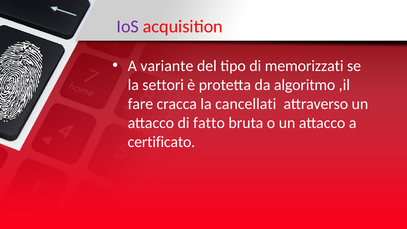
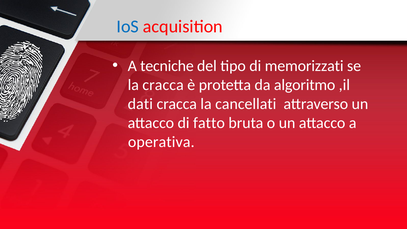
IoS colour: purple -> blue
variante: variante -> tecniche
la settori: settori -> cracca
fare: fare -> dati
certificato: certificato -> operativa
